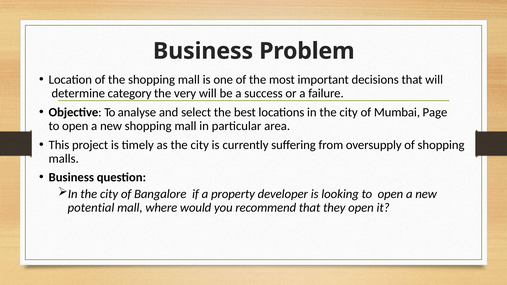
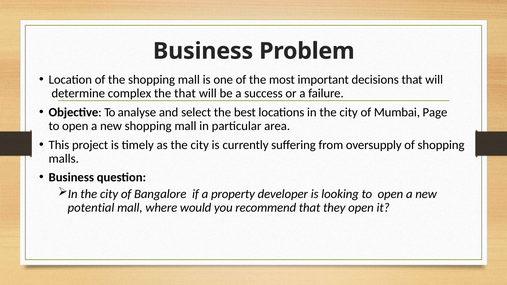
category: category -> complex
the very: very -> that
